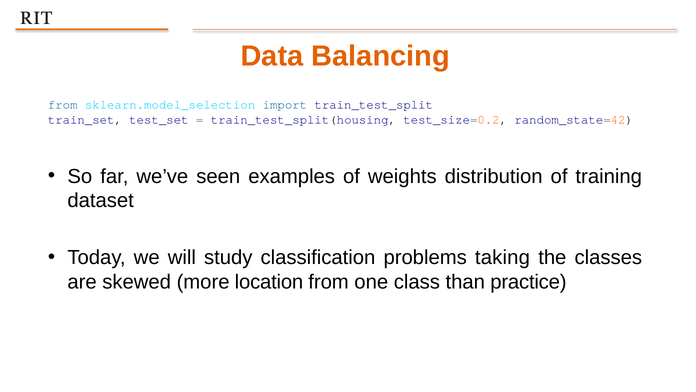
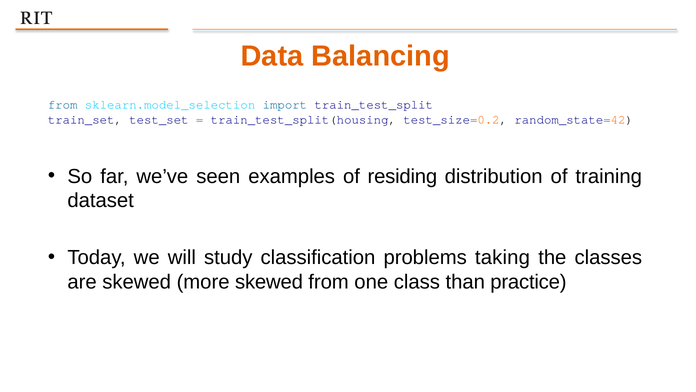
weights: weights -> residing
more location: location -> skewed
